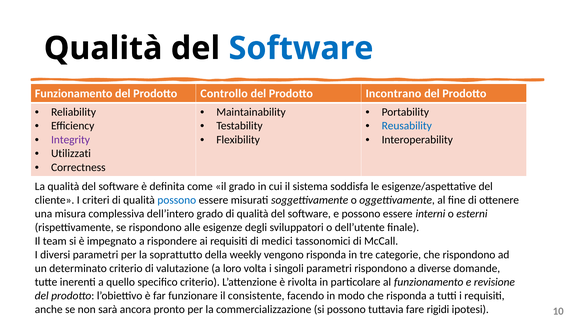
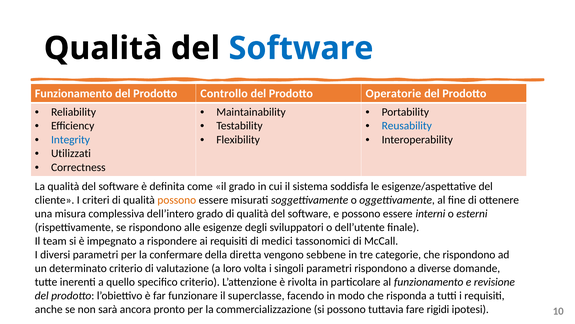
Incontrano: Incontrano -> Operatorie
Integrity colour: purple -> blue
possono at (177, 200) colour: blue -> orange
soprattutto: soprattutto -> confermare
weekly: weekly -> diretta
vengono risponda: risponda -> sebbene
consistente: consistente -> superclasse
